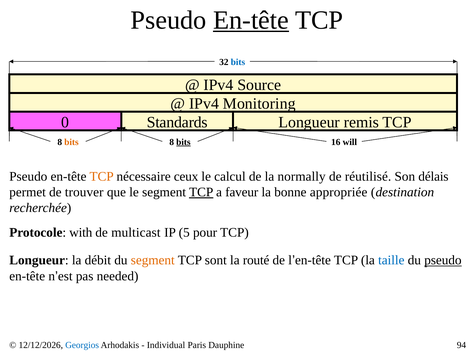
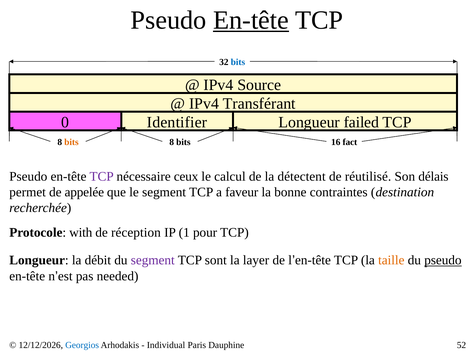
Monitoring: Monitoring -> Transférant
Standards: Standards -> Identifier
remis: remis -> failed
bits at (183, 142) underline: present -> none
will: will -> fact
TCP at (102, 177) colour: orange -> purple
normally: normally -> détectent
trouver: trouver -> appelée
TCP at (201, 192) underline: present -> none
appropriée: appropriée -> contraintes
multicast: multicast -> réception
5: 5 -> 1
segment at (153, 261) colour: orange -> purple
routé: routé -> layer
taille colour: blue -> orange
94: 94 -> 52
